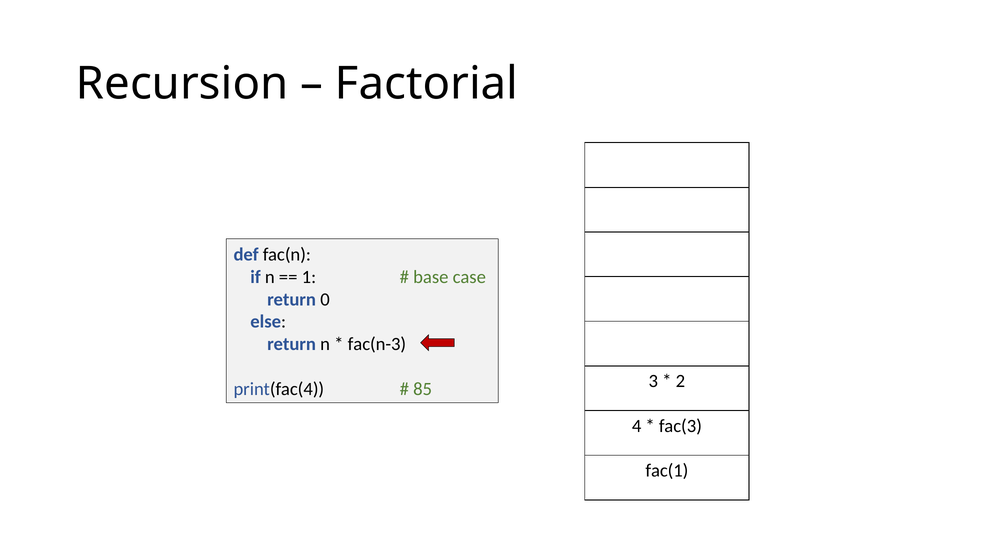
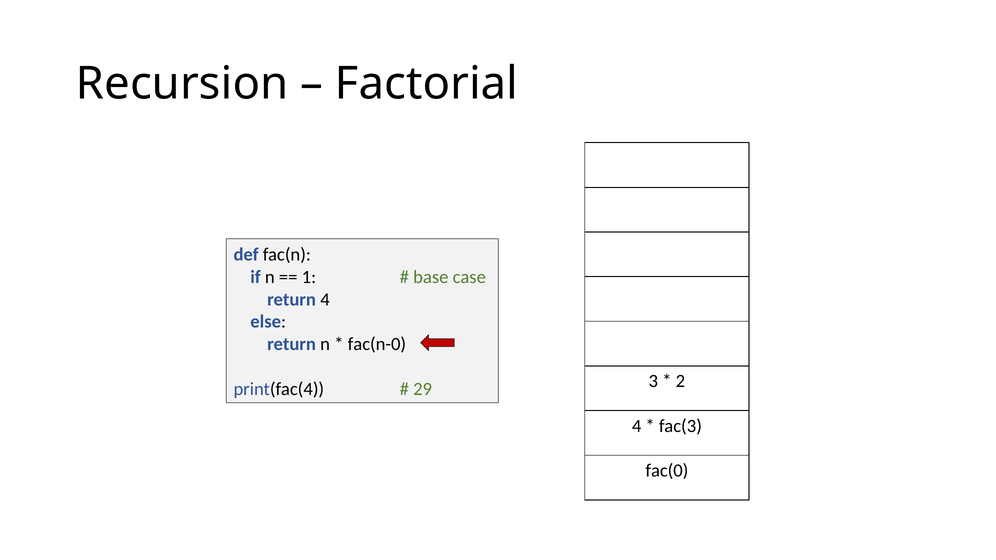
return 0: 0 -> 4
fac(n-3: fac(n-3 -> fac(n-0
85: 85 -> 29
fac(1: fac(1 -> fac(0
